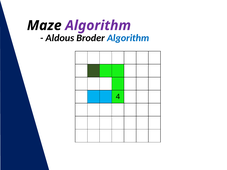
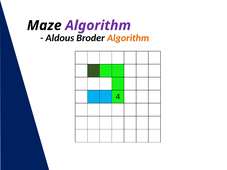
Algorithm at (128, 38) colour: blue -> orange
